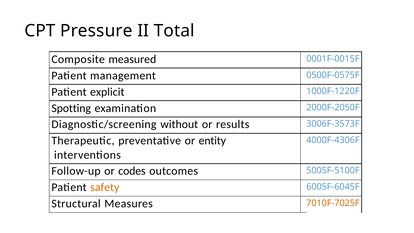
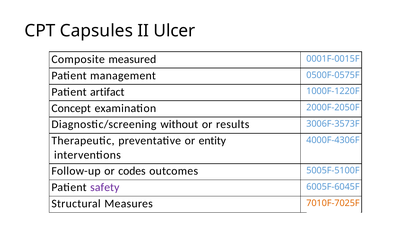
Pressure: Pressure -> Capsules
Total: Total -> Ulcer
explicit: explicit -> artifact
Spotting: Spotting -> Concept
safety colour: orange -> purple
